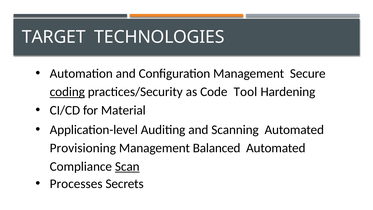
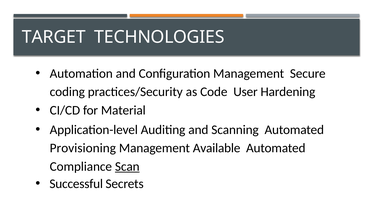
coding underline: present -> none
Tool: Tool -> User
Balanced: Balanced -> Available
Processes: Processes -> Successful
